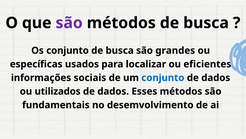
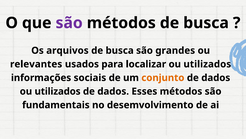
Os conjunto: conjunto -> arquivos
específicas: específicas -> relevantes
localizar ou eficientes: eficientes -> utilizados
conjunto at (163, 77) colour: blue -> orange
